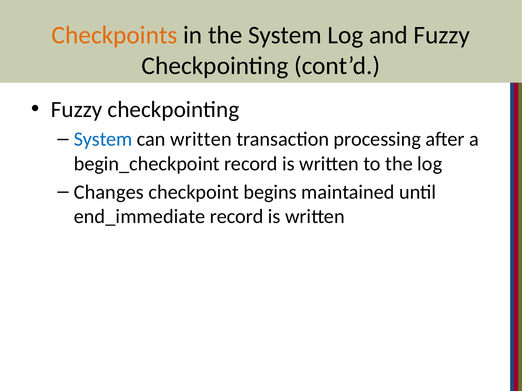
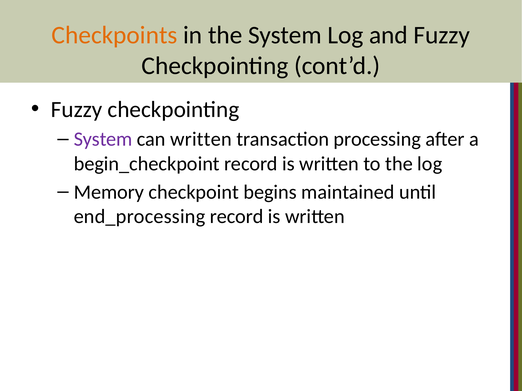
System at (103, 139) colour: blue -> purple
Changes: Changes -> Memory
end_immediate: end_immediate -> end_processing
